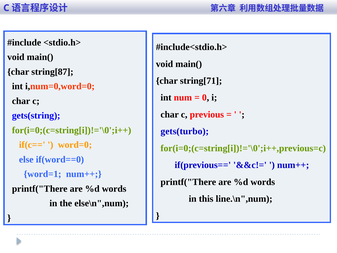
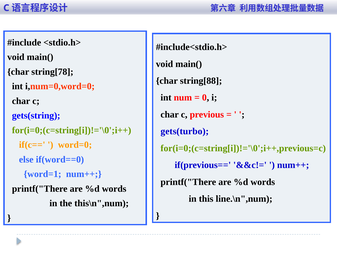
string[87: string[87 -> string[78
string[71: string[71 -> string[88
else\n",num: else\n",num -> this\n",num
